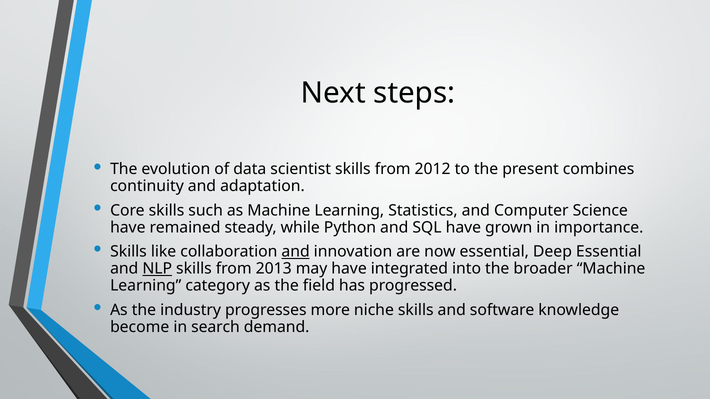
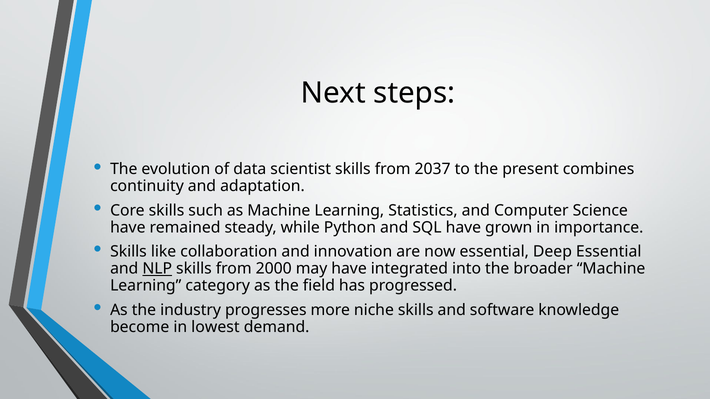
2012: 2012 -> 2037
and at (296, 252) underline: present -> none
2013: 2013 -> 2000
search: search -> lowest
